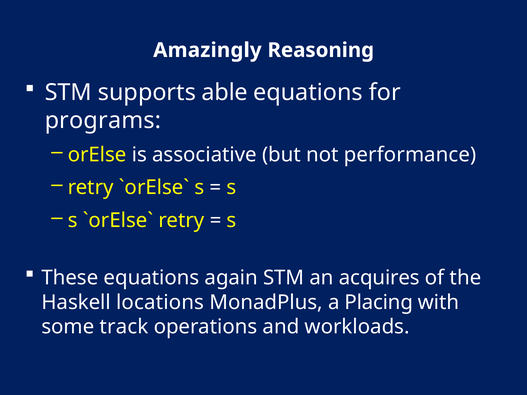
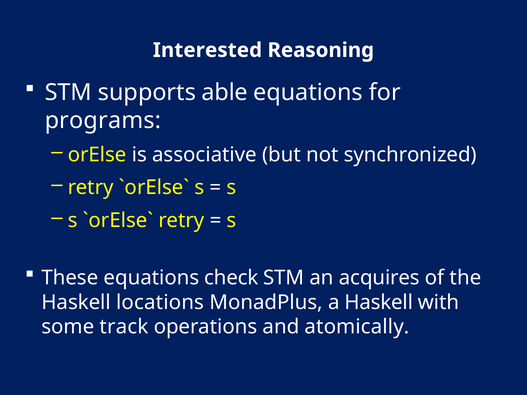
Amazingly: Amazingly -> Interested
performance: performance -> synchronized
again: again -> check
a Placing: Placing -> Haskell
workloads: workloads -> atomically
